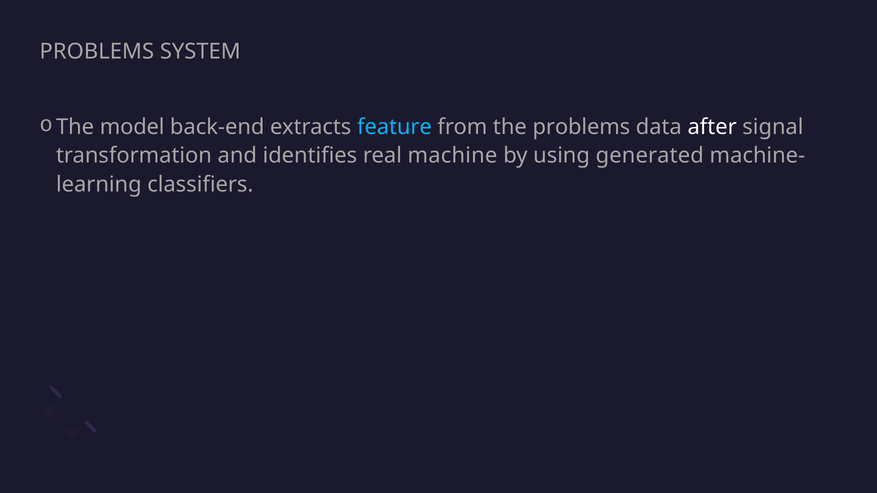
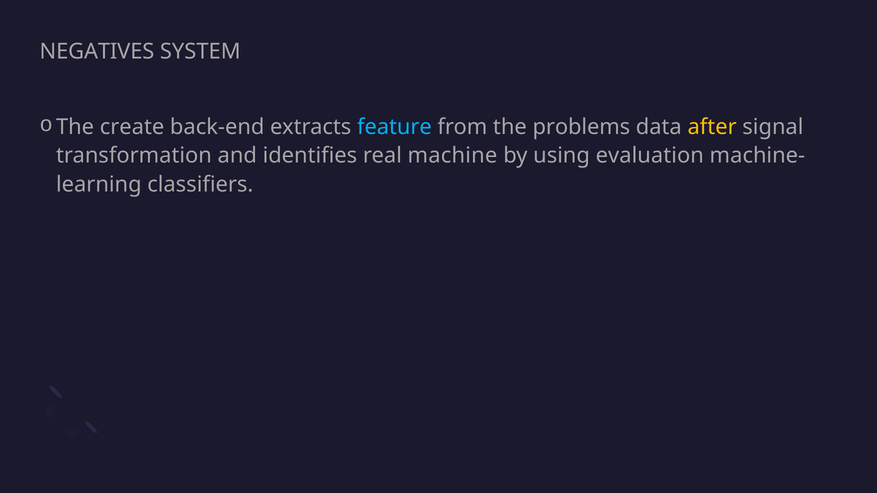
PROBLEMS at (97, 51): PROBLEMS -> NEGATIVES
model: model -> create
after colour: white -> yellow
generated: generated -> evaluation
